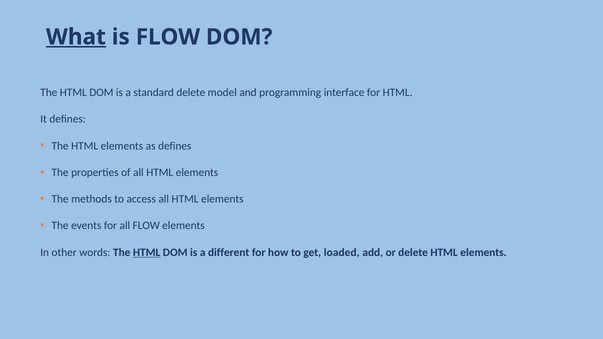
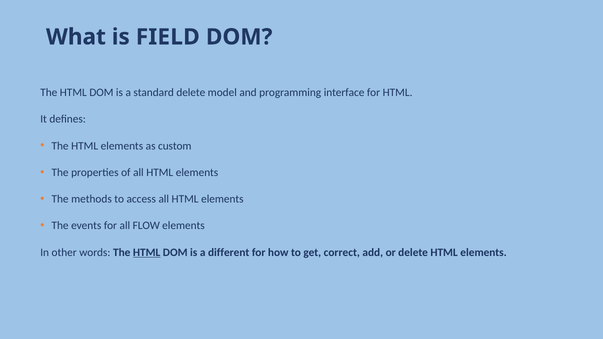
What underline: present -> none
is FLOW: FLOW -> FIELD
as defines: defines -> custom
loaded: loaded -> correct
